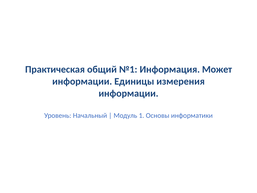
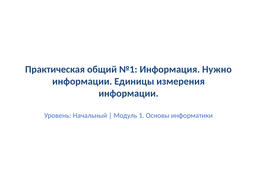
Может: Может -> Нужно
